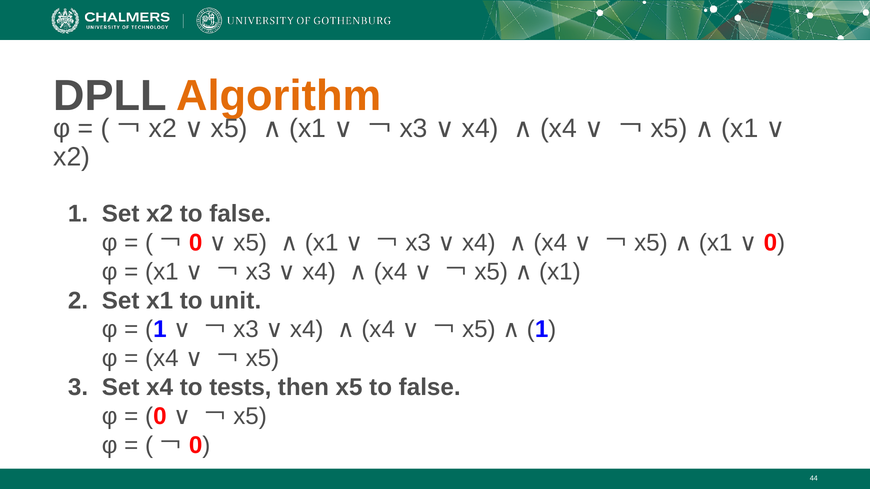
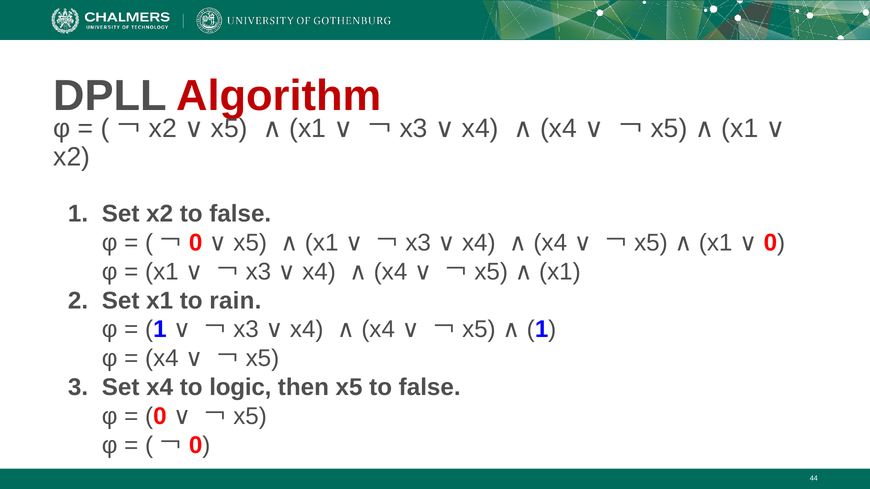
Algorithm colour: orange -> red
unit: unit -> rain
tests: tests -> logic
